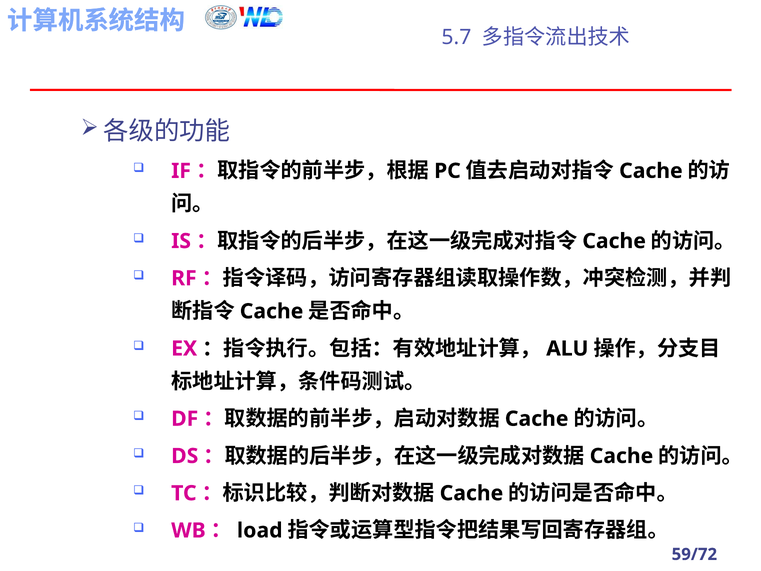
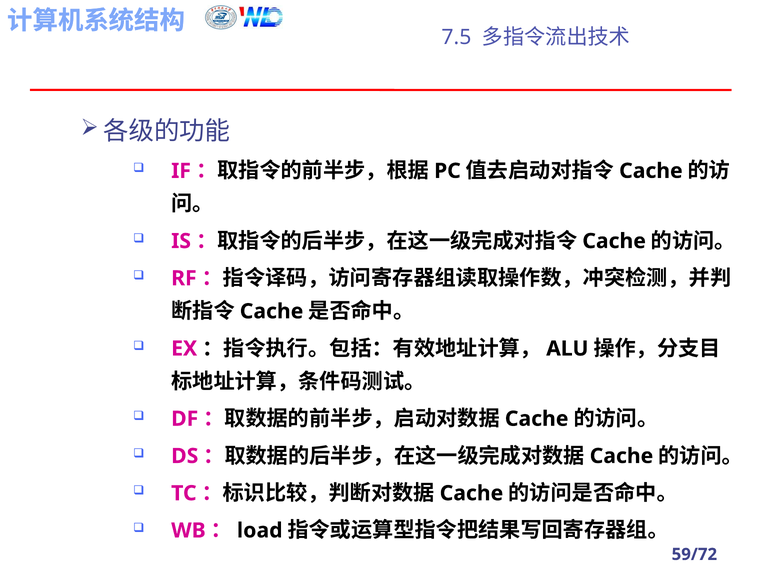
5.7: 5.7 -> 7.5
